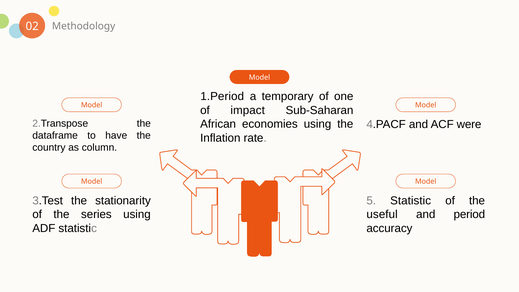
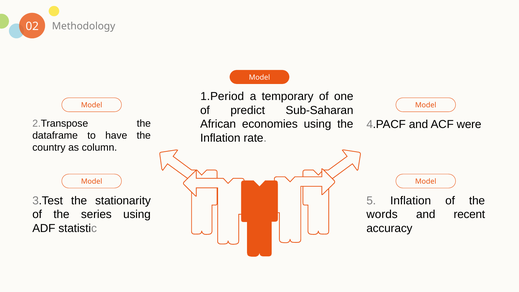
impact: impact -> predict
5 Statistic: Statistic -> Inflation
useful: useful -> words
period: period -> recent
